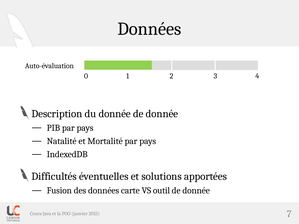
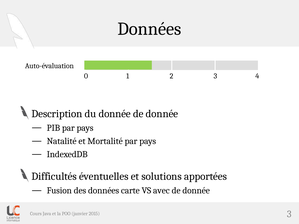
outil: outil -> avec
2015 7: 7 -> 3
